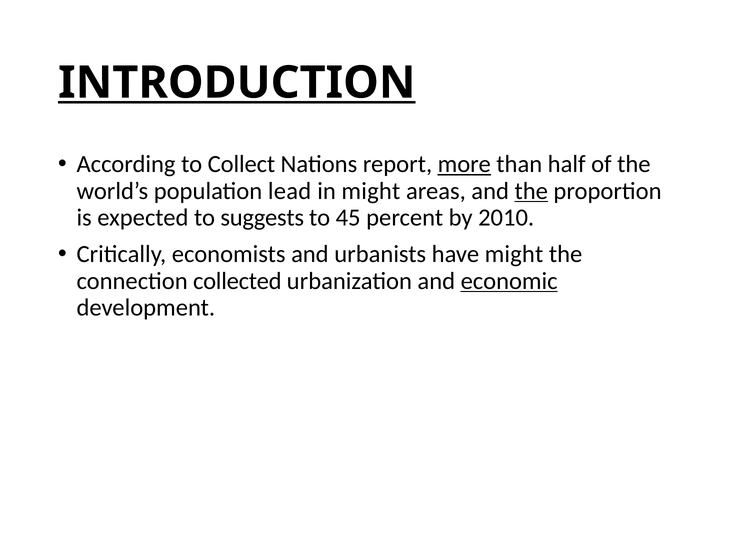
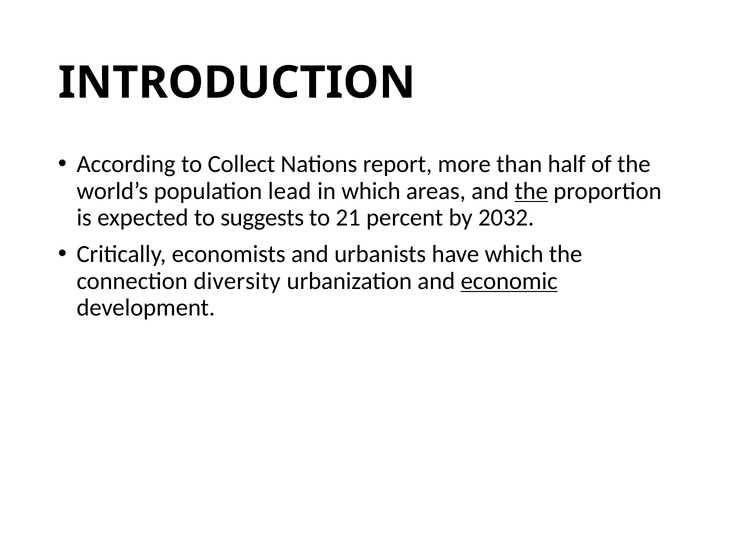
INTRODUCTION underline: present -> none
more underline: present -> none
in might: might -> which
45: 45 -> 21
2010: 2010 -> 2032
have might: might -> which
collected: collected -> diversity
